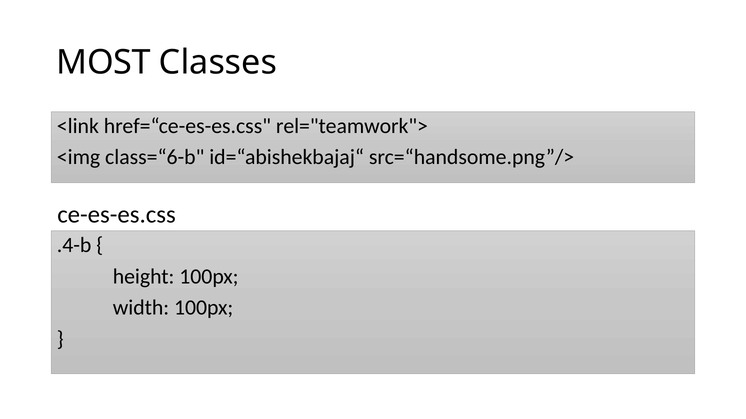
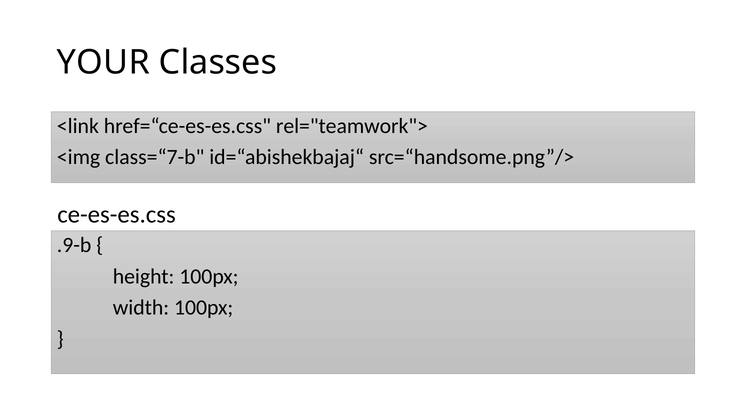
MOST: MOST -> YOUR
class=“6-b: class=“6-b -> class=“7-b
.4-b: .4-b -> .9-b
